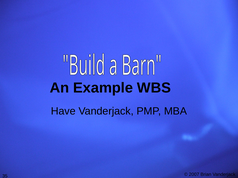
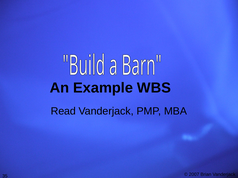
Have: Have -> Read
